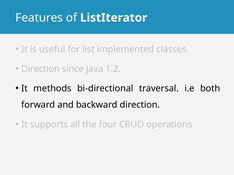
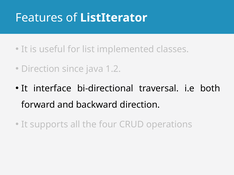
methods: methods -> interface
